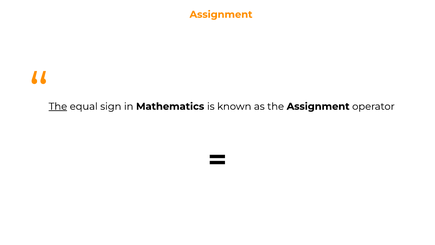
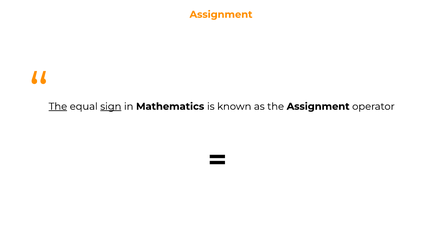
sign underline: none -> present
